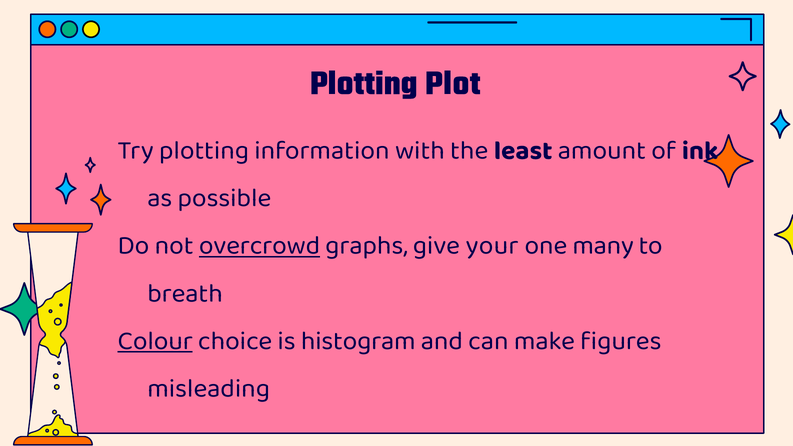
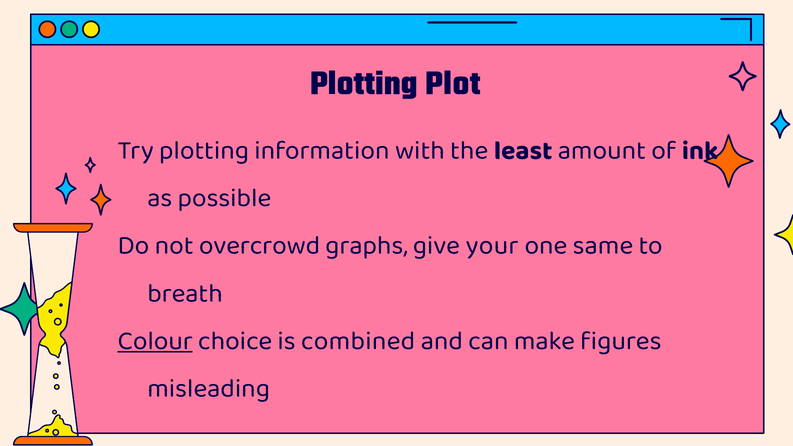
overcrowd underline: present -> none
many: many -> same
histogram: histogram -> combined
